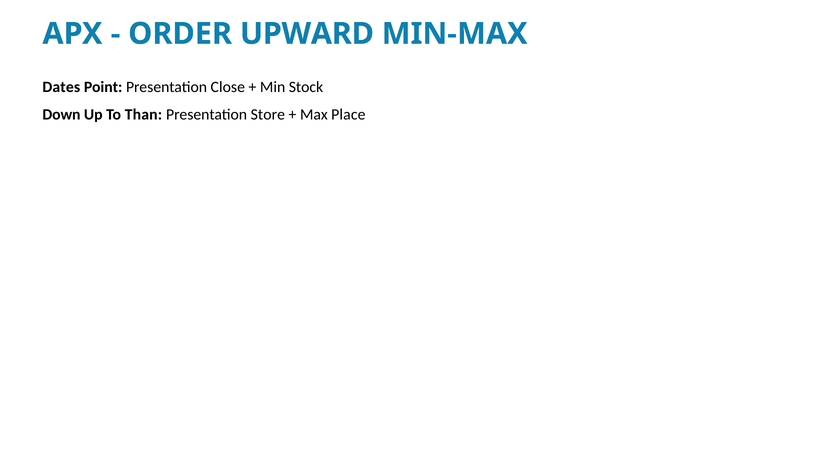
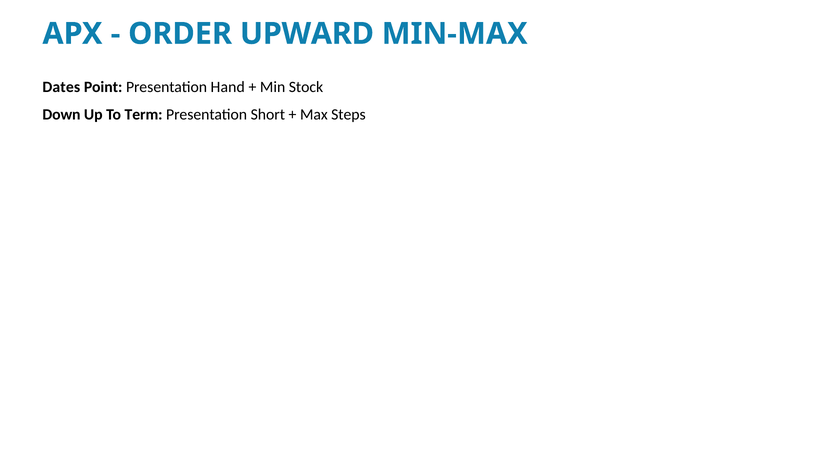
Close: Close -> Hand
Than: Than -> Term
Store: Store -> Short
Place: Place -> Steps
